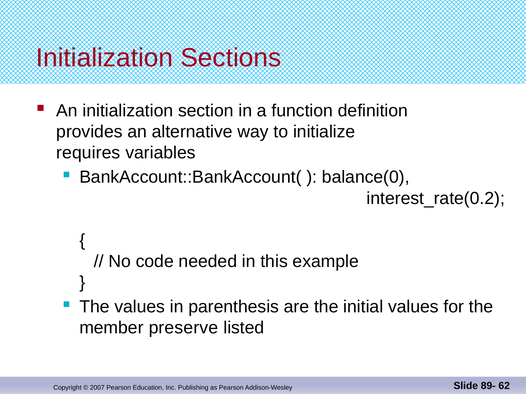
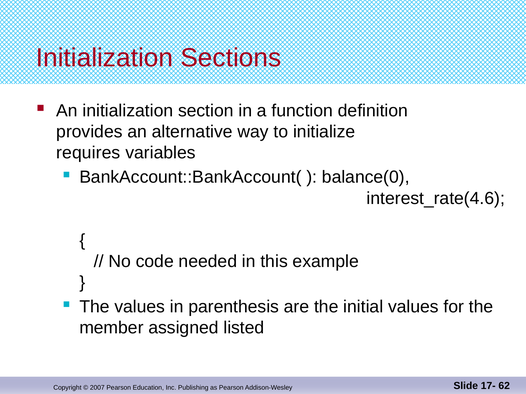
interest_rate(0.2: interest_rate(0.2 -> interest_rate(4.6
preserve: preserve -> assigned
89-: 89- -> 17-
